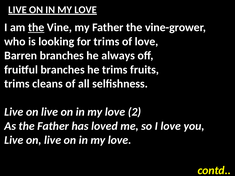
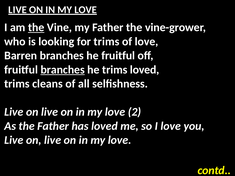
he always: always -> fruitful
branches at (63, 70) underline: none -> present
trims fruits: fruits -> loved
